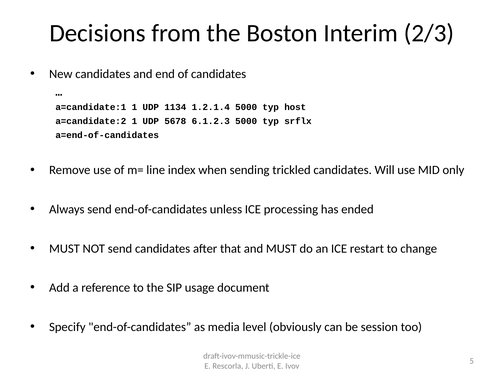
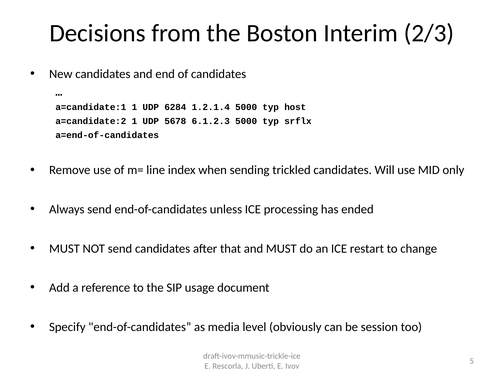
1134: 1134 -> 6284
